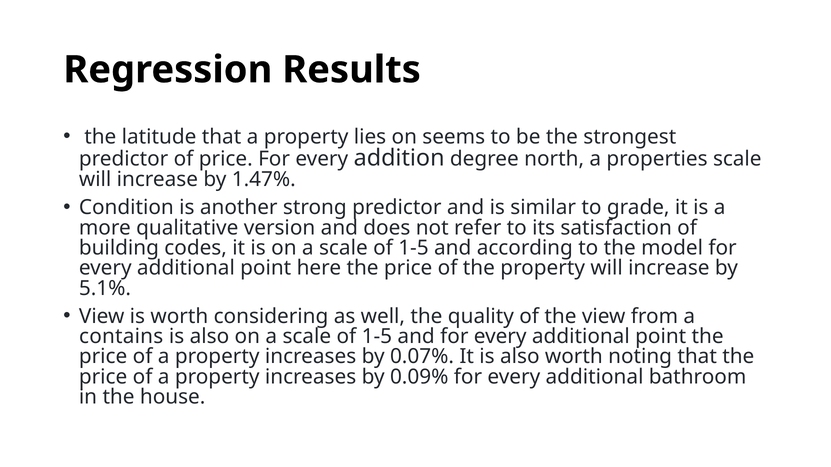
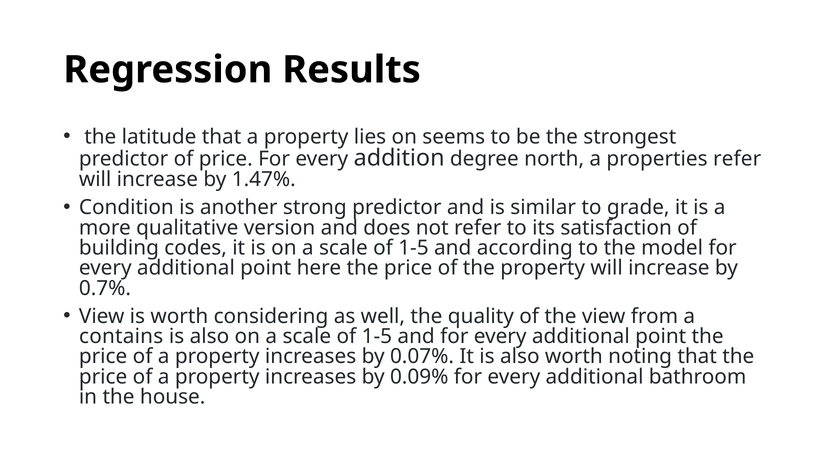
properties scale: scale -> refer
5.1%: 5.1% -> 0.7%
